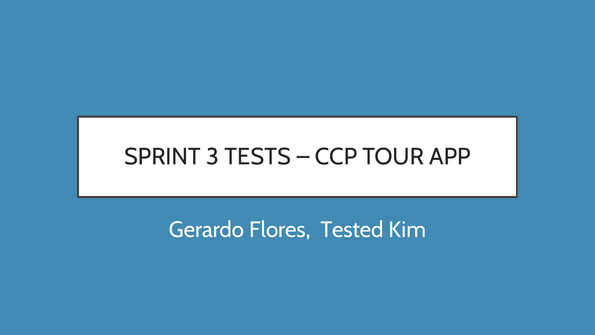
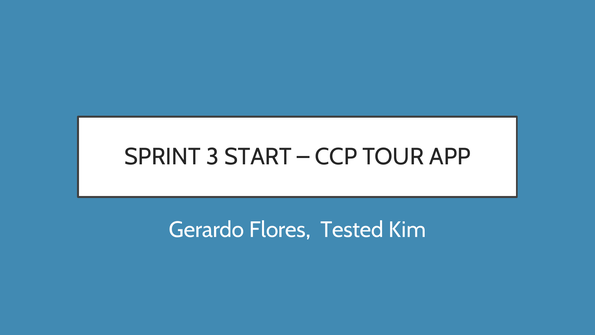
TESTS: TESTS -> START
